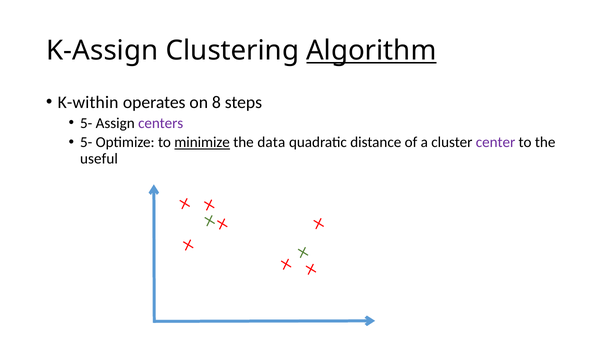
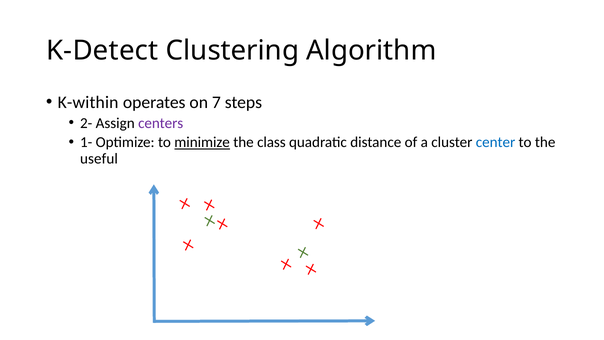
K-Assign: K-Assign -> K-Detect
Algorithm underline: present -> none
8: 8 -> 7
5- at (86, 123): 5- -> 2-
5- at (86, 142): 5- -> 1-
data: data -> class
center colour: purple -> blue
